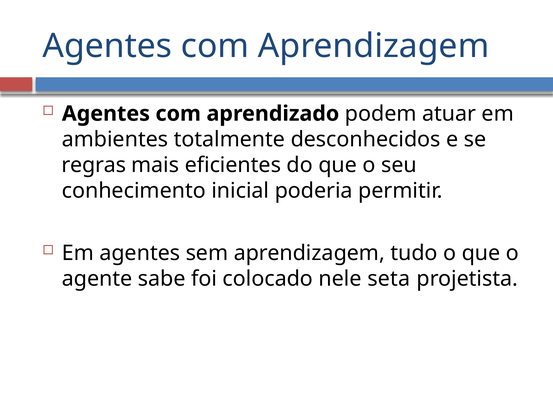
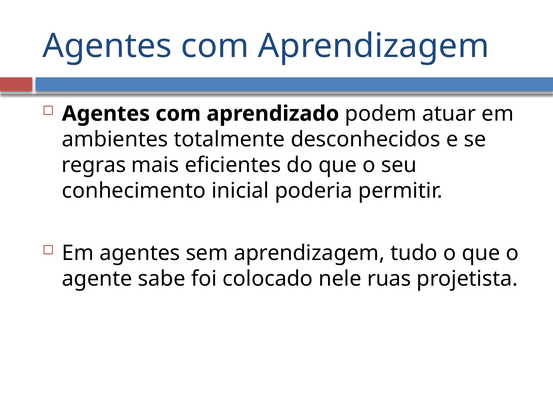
seta: seta -> ruas
